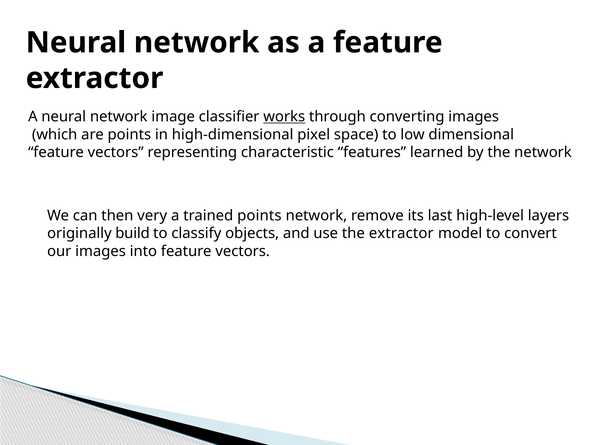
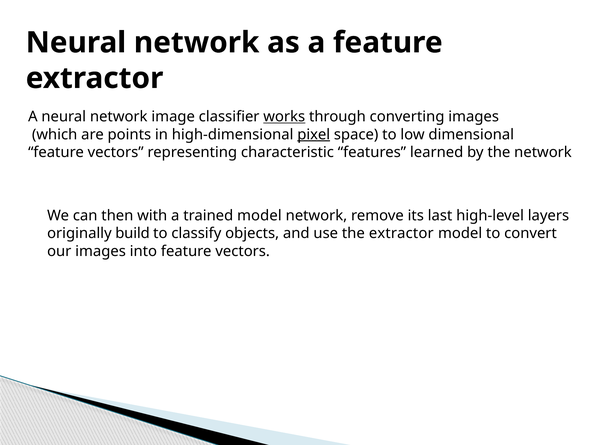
pixel underline: none -> present
very: very -> with
trained points: points -> model
